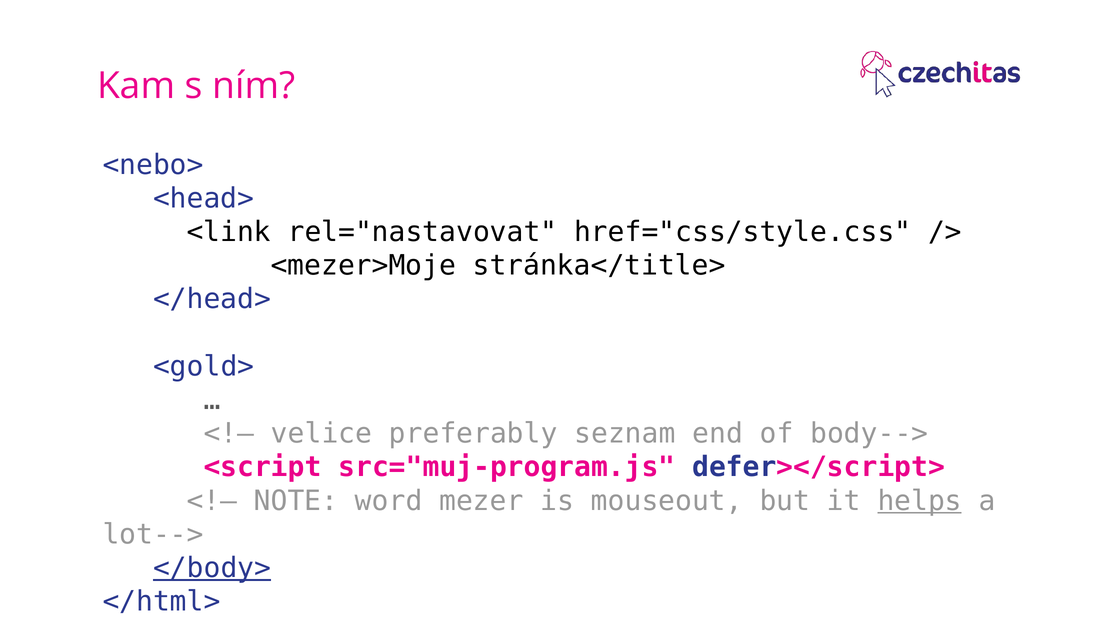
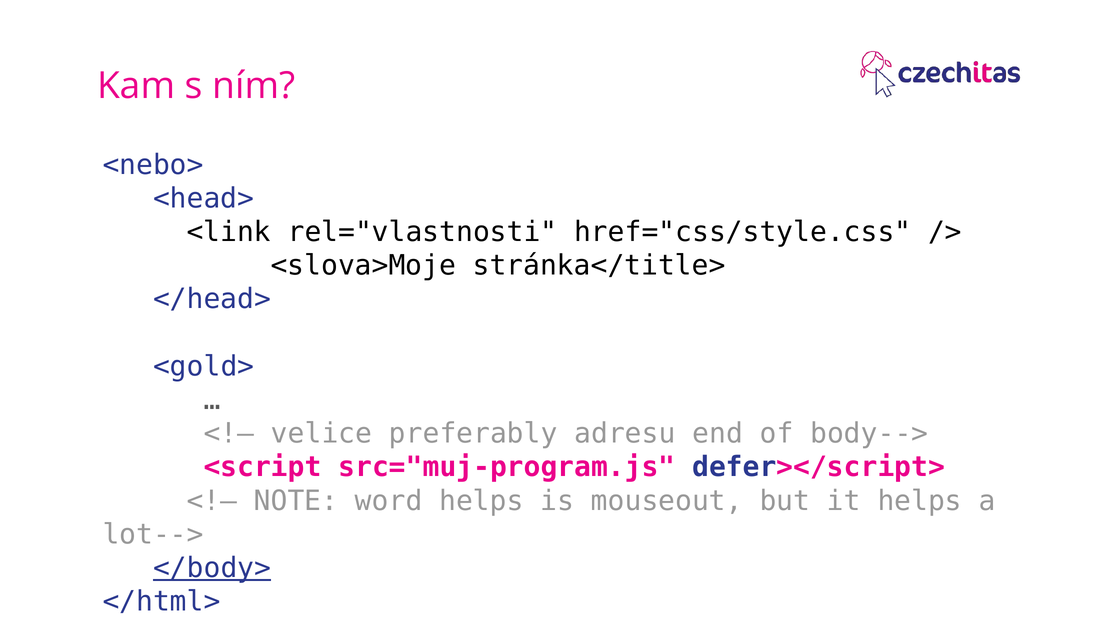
rel="nastavovat: rel="nastavovat -> rel="vlastnosti
<mezer>Moje: <mezer>Moje -> <slova>Moje
seznam: seznam -> adresu
word mezer: mezer -> helps
helps at (920, 501) underline: present -> none
